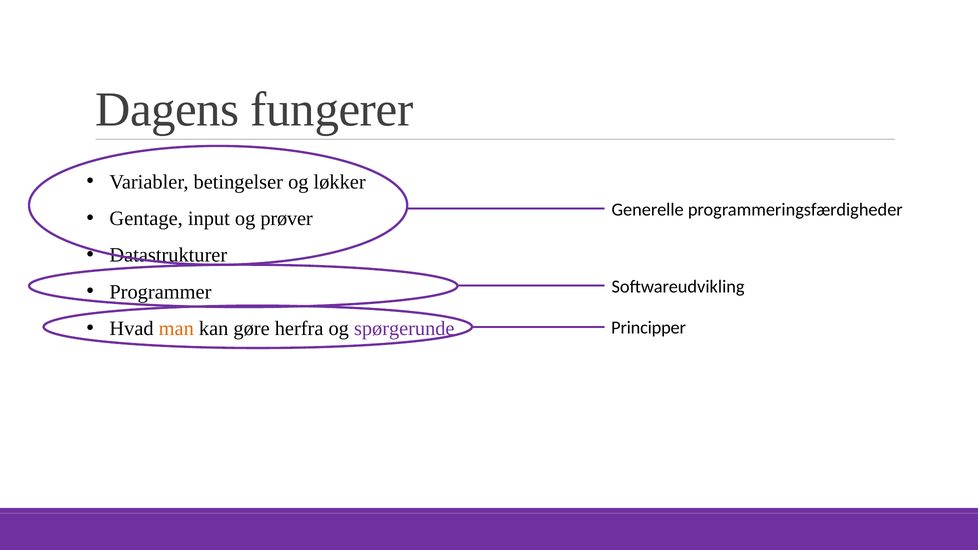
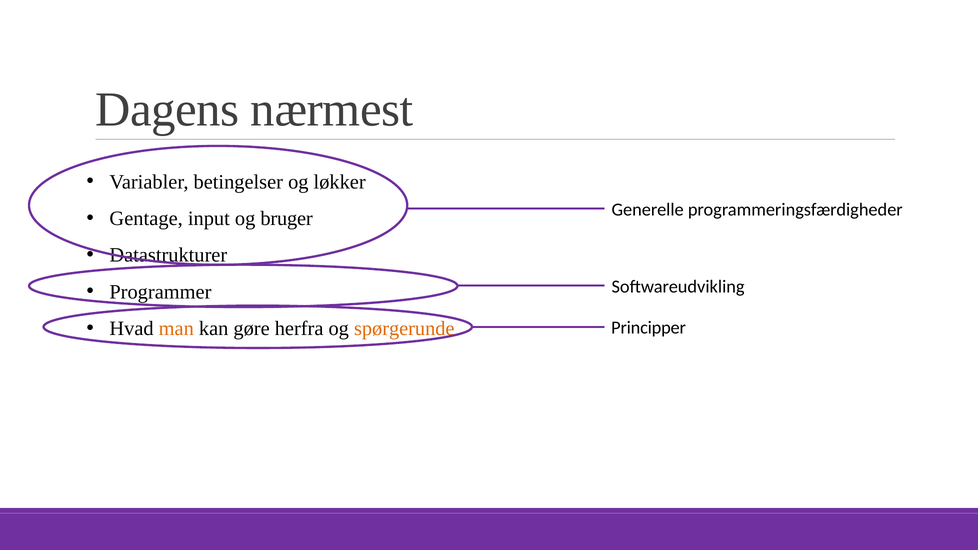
fungerer: fungerer -> nærmest
prøver: prøver -> bruger
spørgerunde colour: purple -> orange
